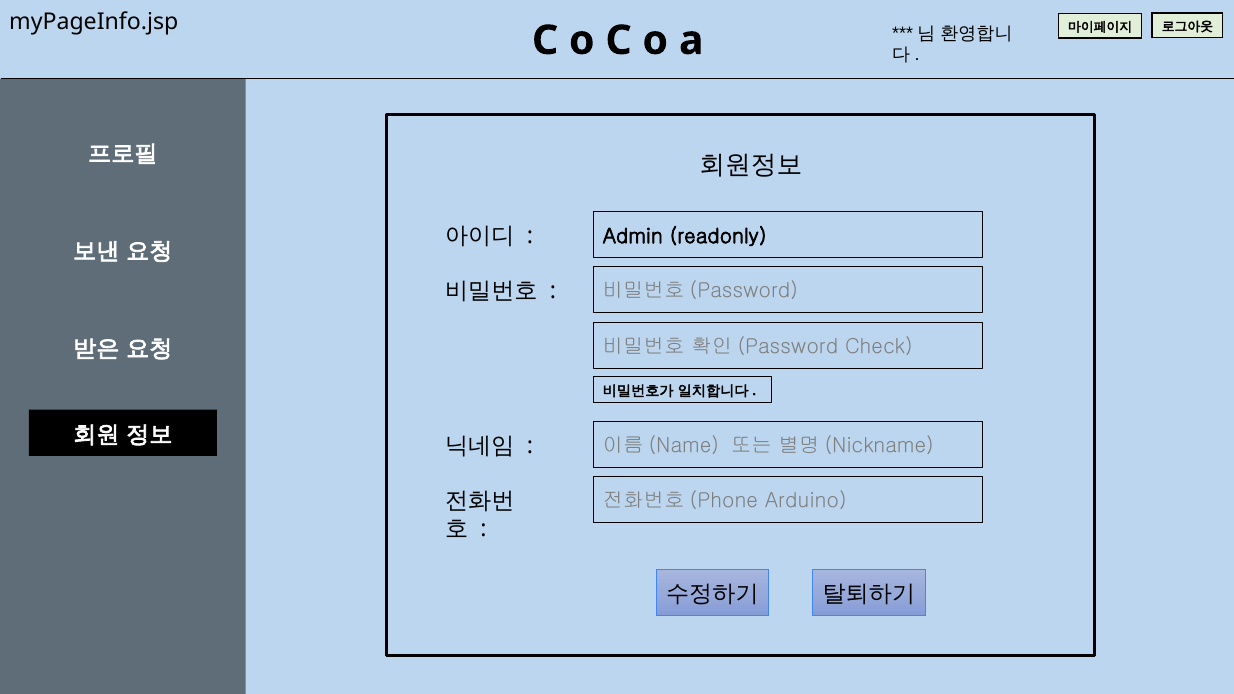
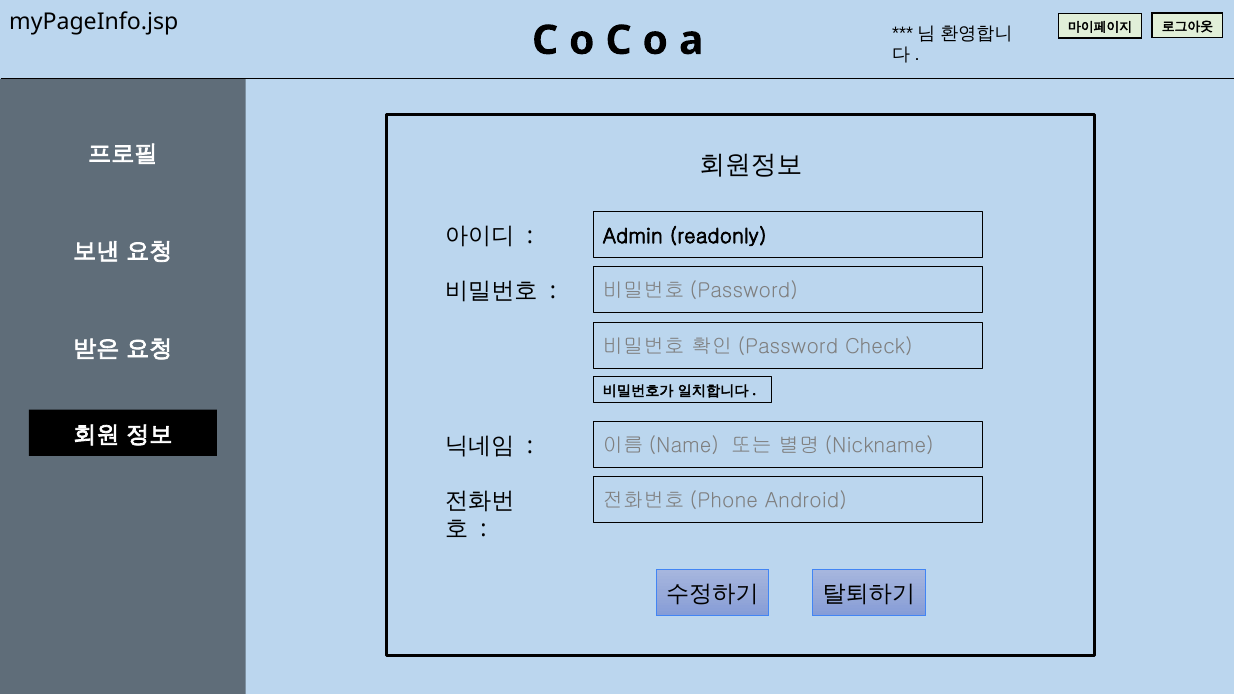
Arduino: Arduino -> Android
